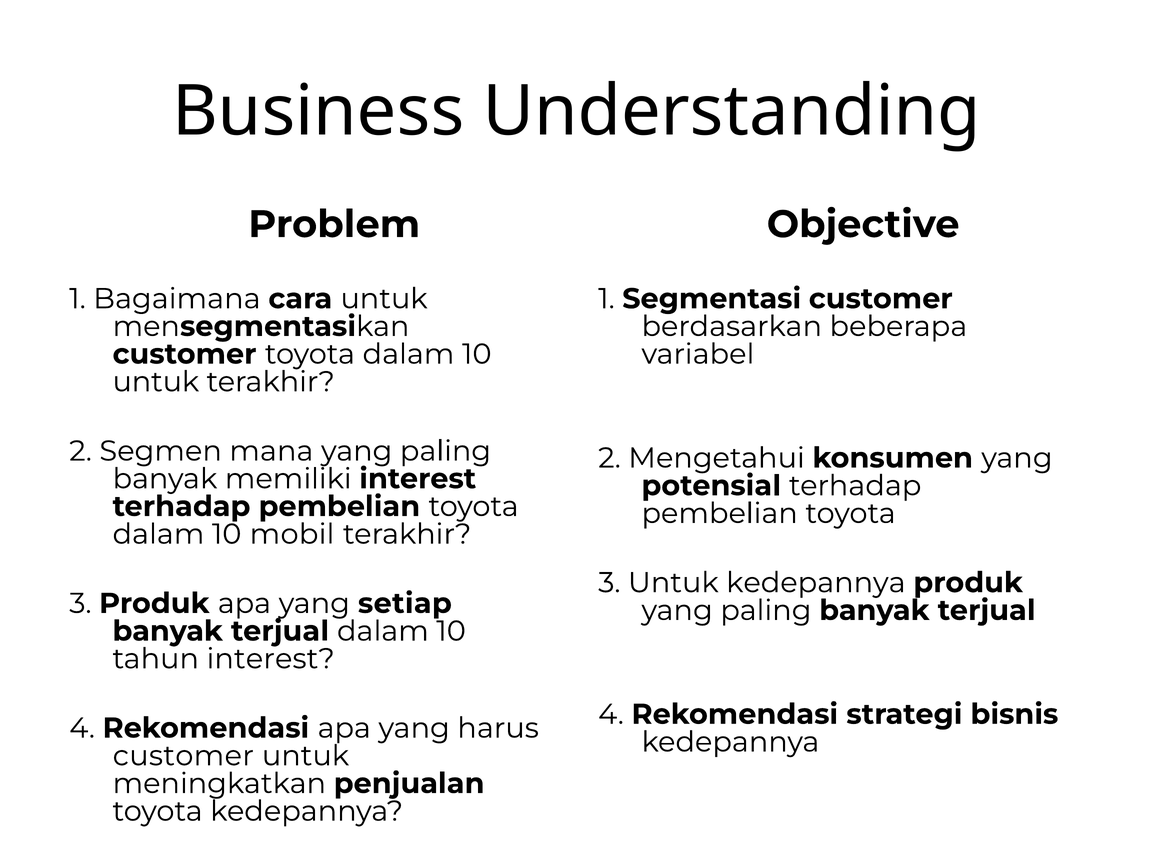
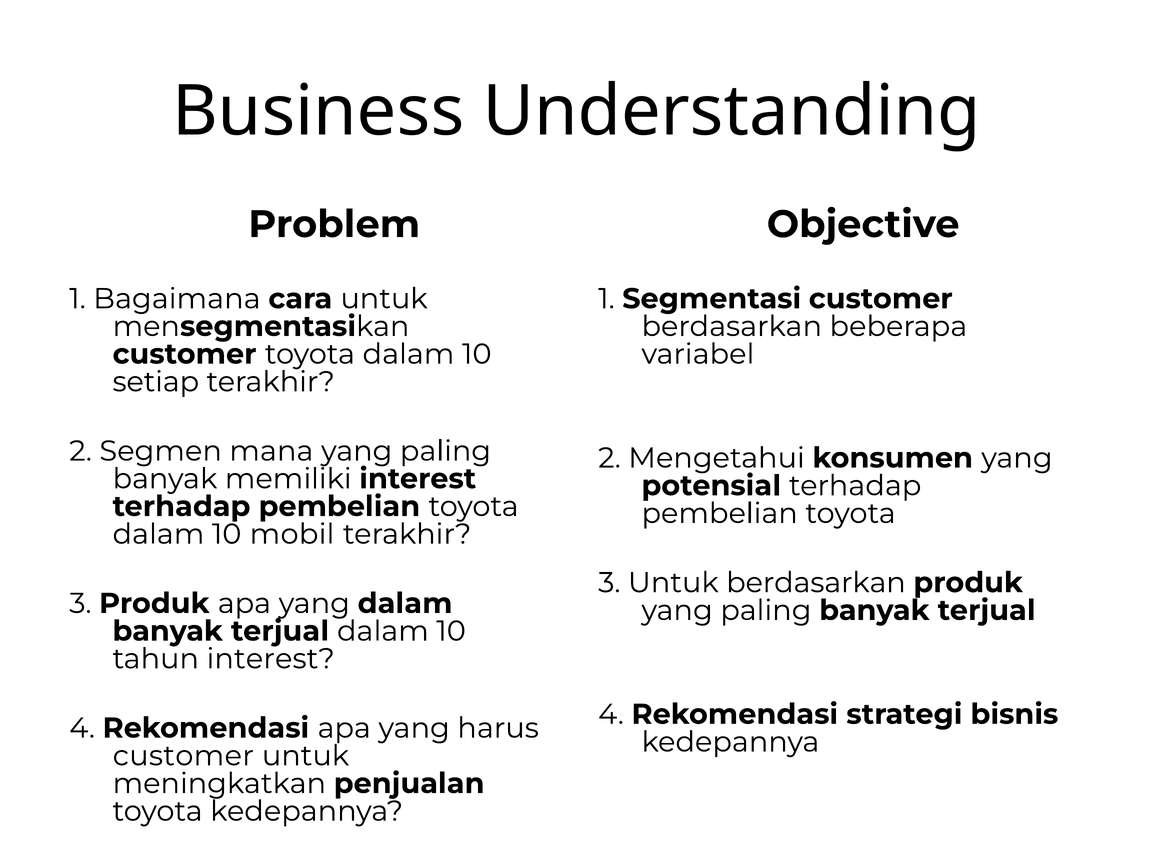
untuk at (156, 382): untuk -> setiap
Untuk kedepannya: kedepannya -> berdasarkan
yang setiap: setiap -> dalam
